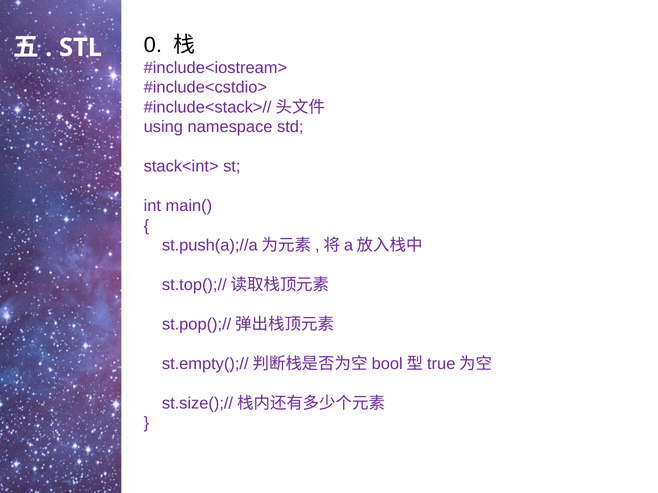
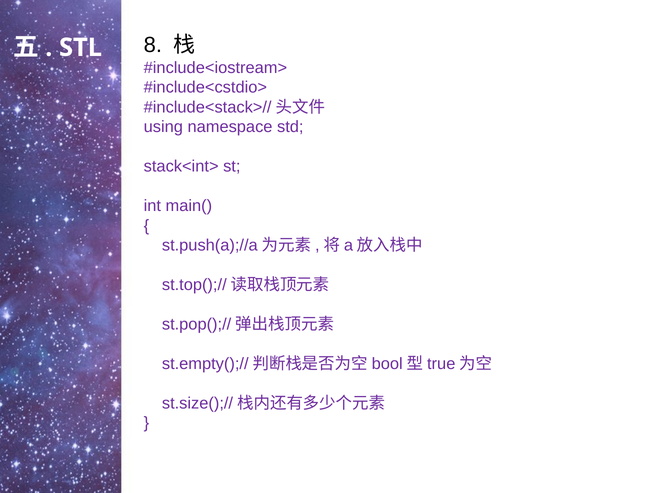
0: 0 -> 8
